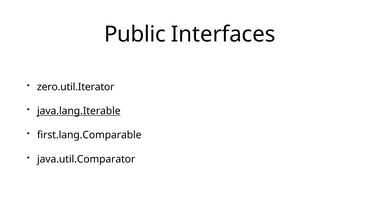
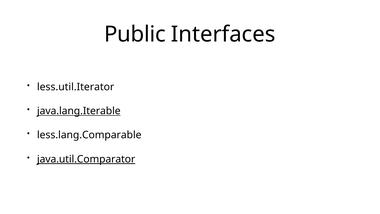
zero.util.Iterator: zero.util.Iterator -> less.util.Iterator
first.lang.Comparable: first.lang.Comparable -> less.lang.Comparable
java.util.Comparator underline: none -> present
